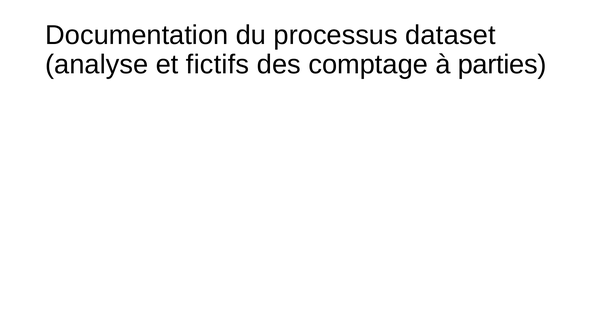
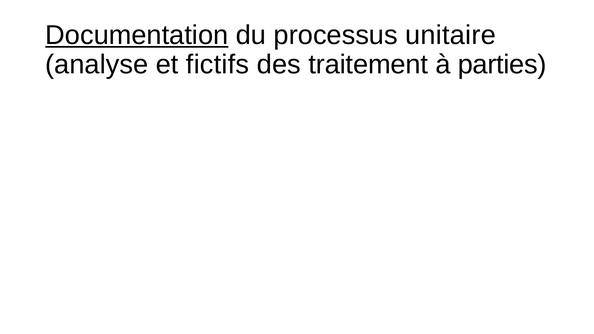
Documentation underline: none -> present
dataset: dataset -> unitaire
comptage: comptage -> traitement
